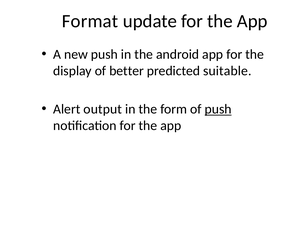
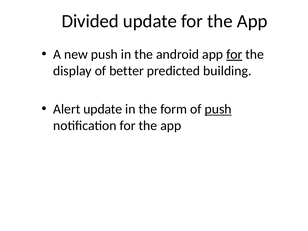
Format: Format -> Divided
for at (234, 54) underline: none -> present
suitable: suitable -> building
Alert output: output -> update
